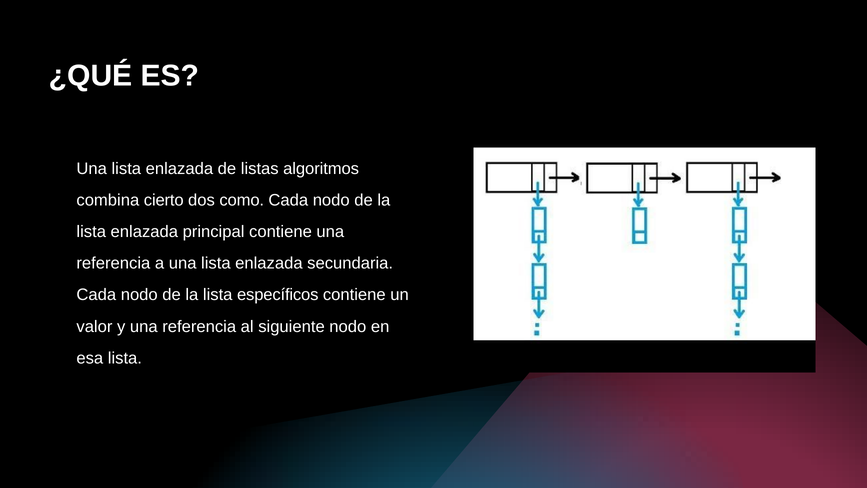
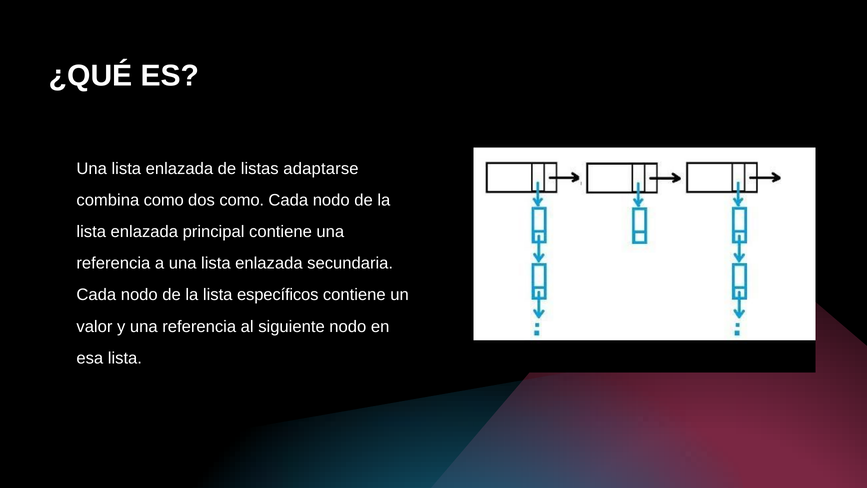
algoritmos: algoritmos -> adaptarse
combina cierto: cierto -> como
